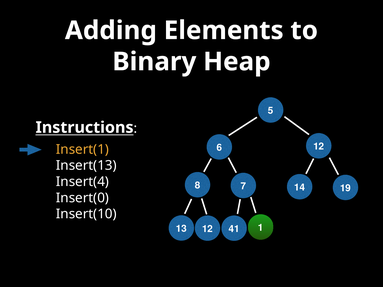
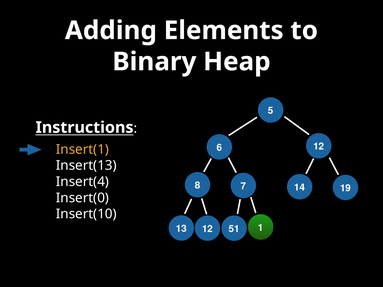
41: 41 -> 51
